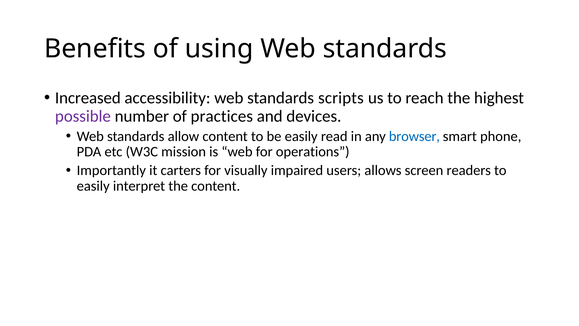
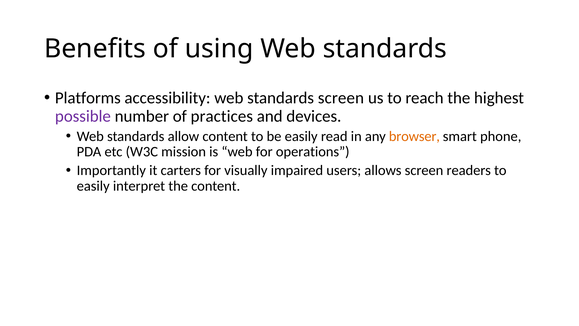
Increased: Increased -> Platforms
standards scripts: scripts -> screen
browser colour: blue -> orange
